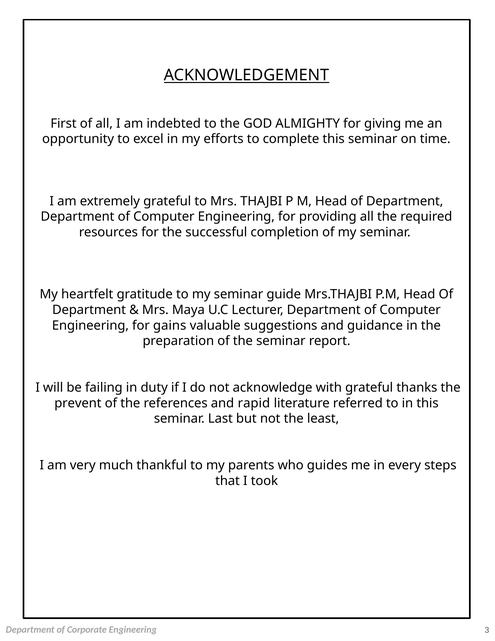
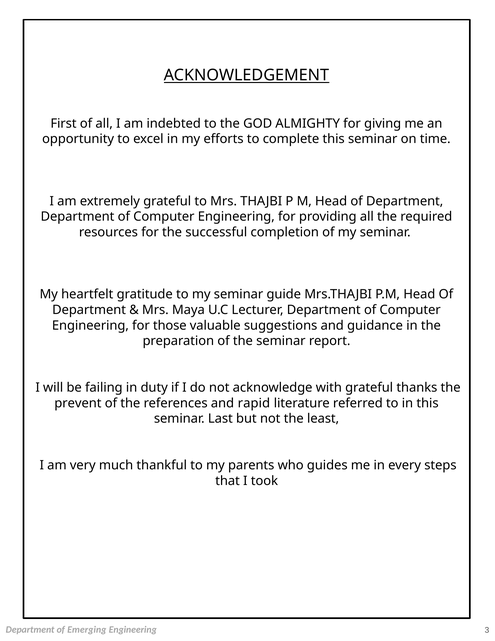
gains: gains -> those
Corporate: Corporate -> Emerging
